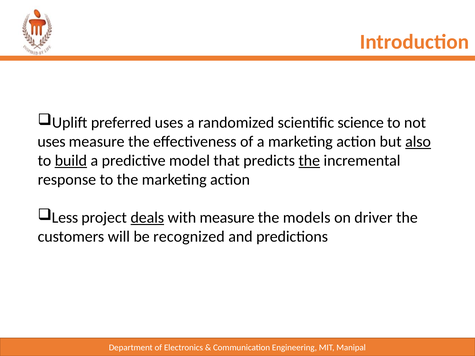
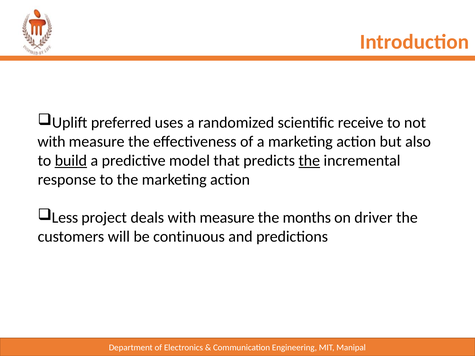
science: science -> receive
uses at (52, 142): uses -> with
also underline: present -> none
deals underline: present -> none
models: models -> months
recognized: recognized -> continuous
